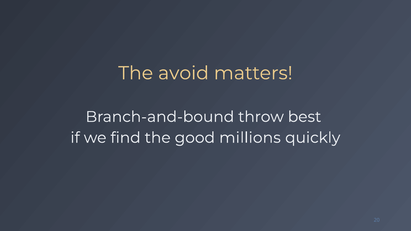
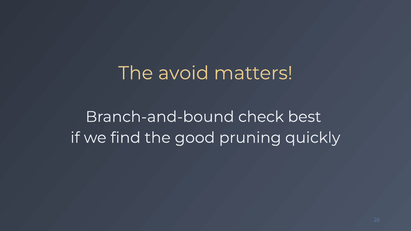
throw: throw -> check
millions: millions -> pruning
